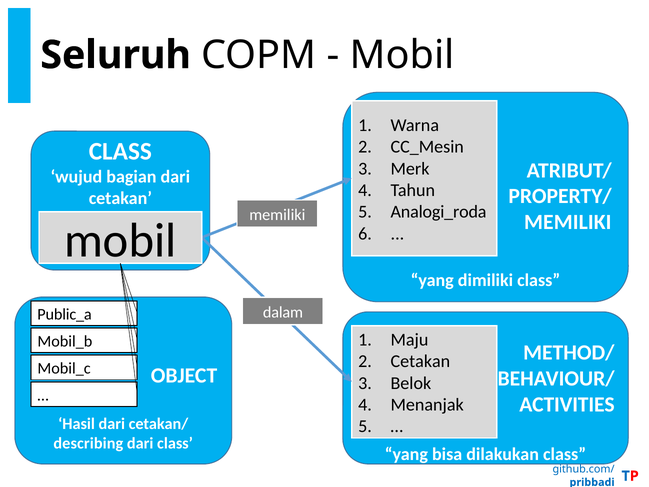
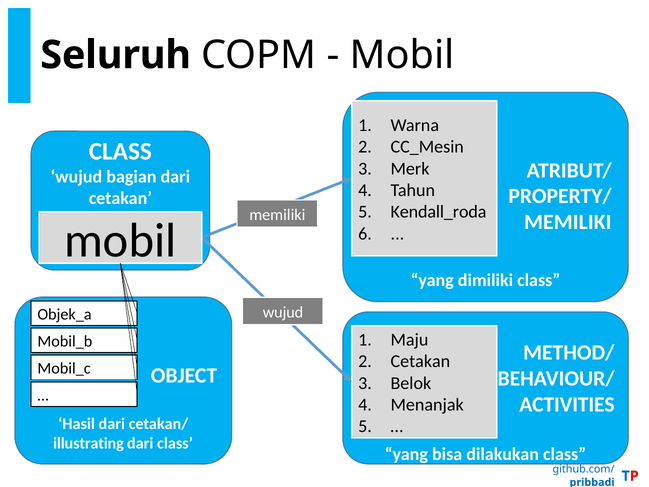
Analogi_roda: Analogi_roda -> Kendall_roda
dalam at (283, 312): dalam -> wujud
Public_a: Public_a -> Objek_a
describing: describing -> illustrating
